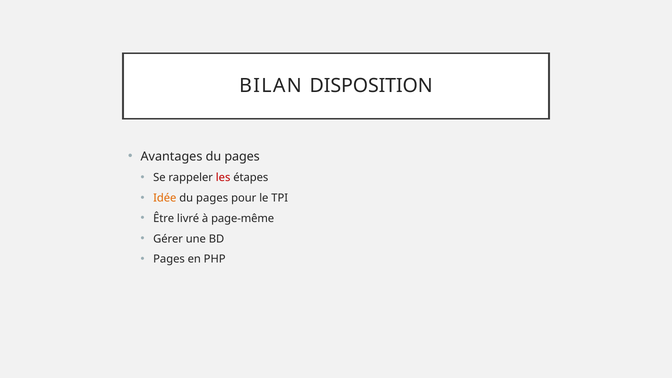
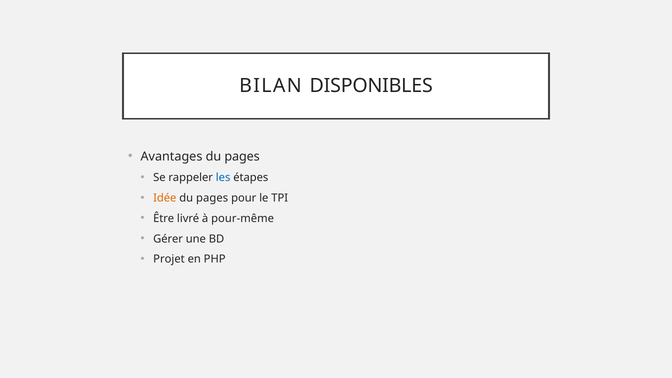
DISPOSITION: DISPOSITION -> DISPONIBLES
les colour: red -> blue
page-même: page-même -> pour-même
Pages at (169, 259): Pages -> Projet
